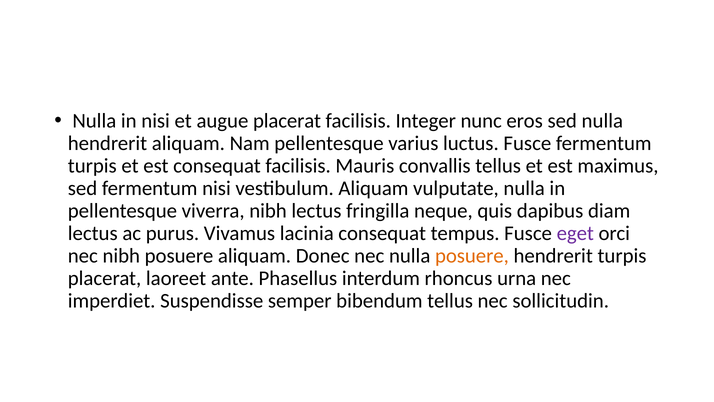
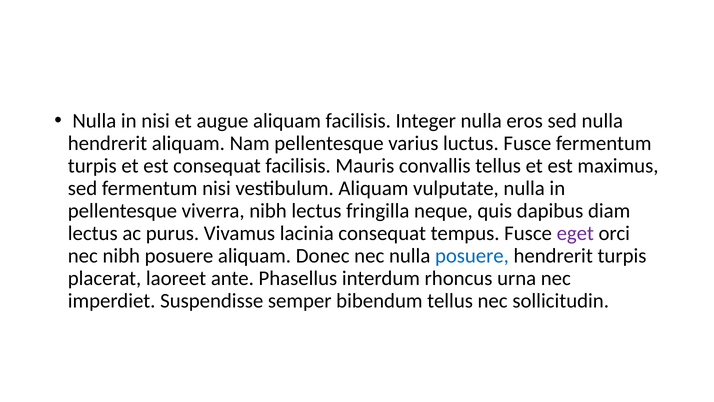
augue placerat: placerat -> aliquam
Integer nunc: nunc -> nulla
posuere at (472, 256) colour: orange -> blue
